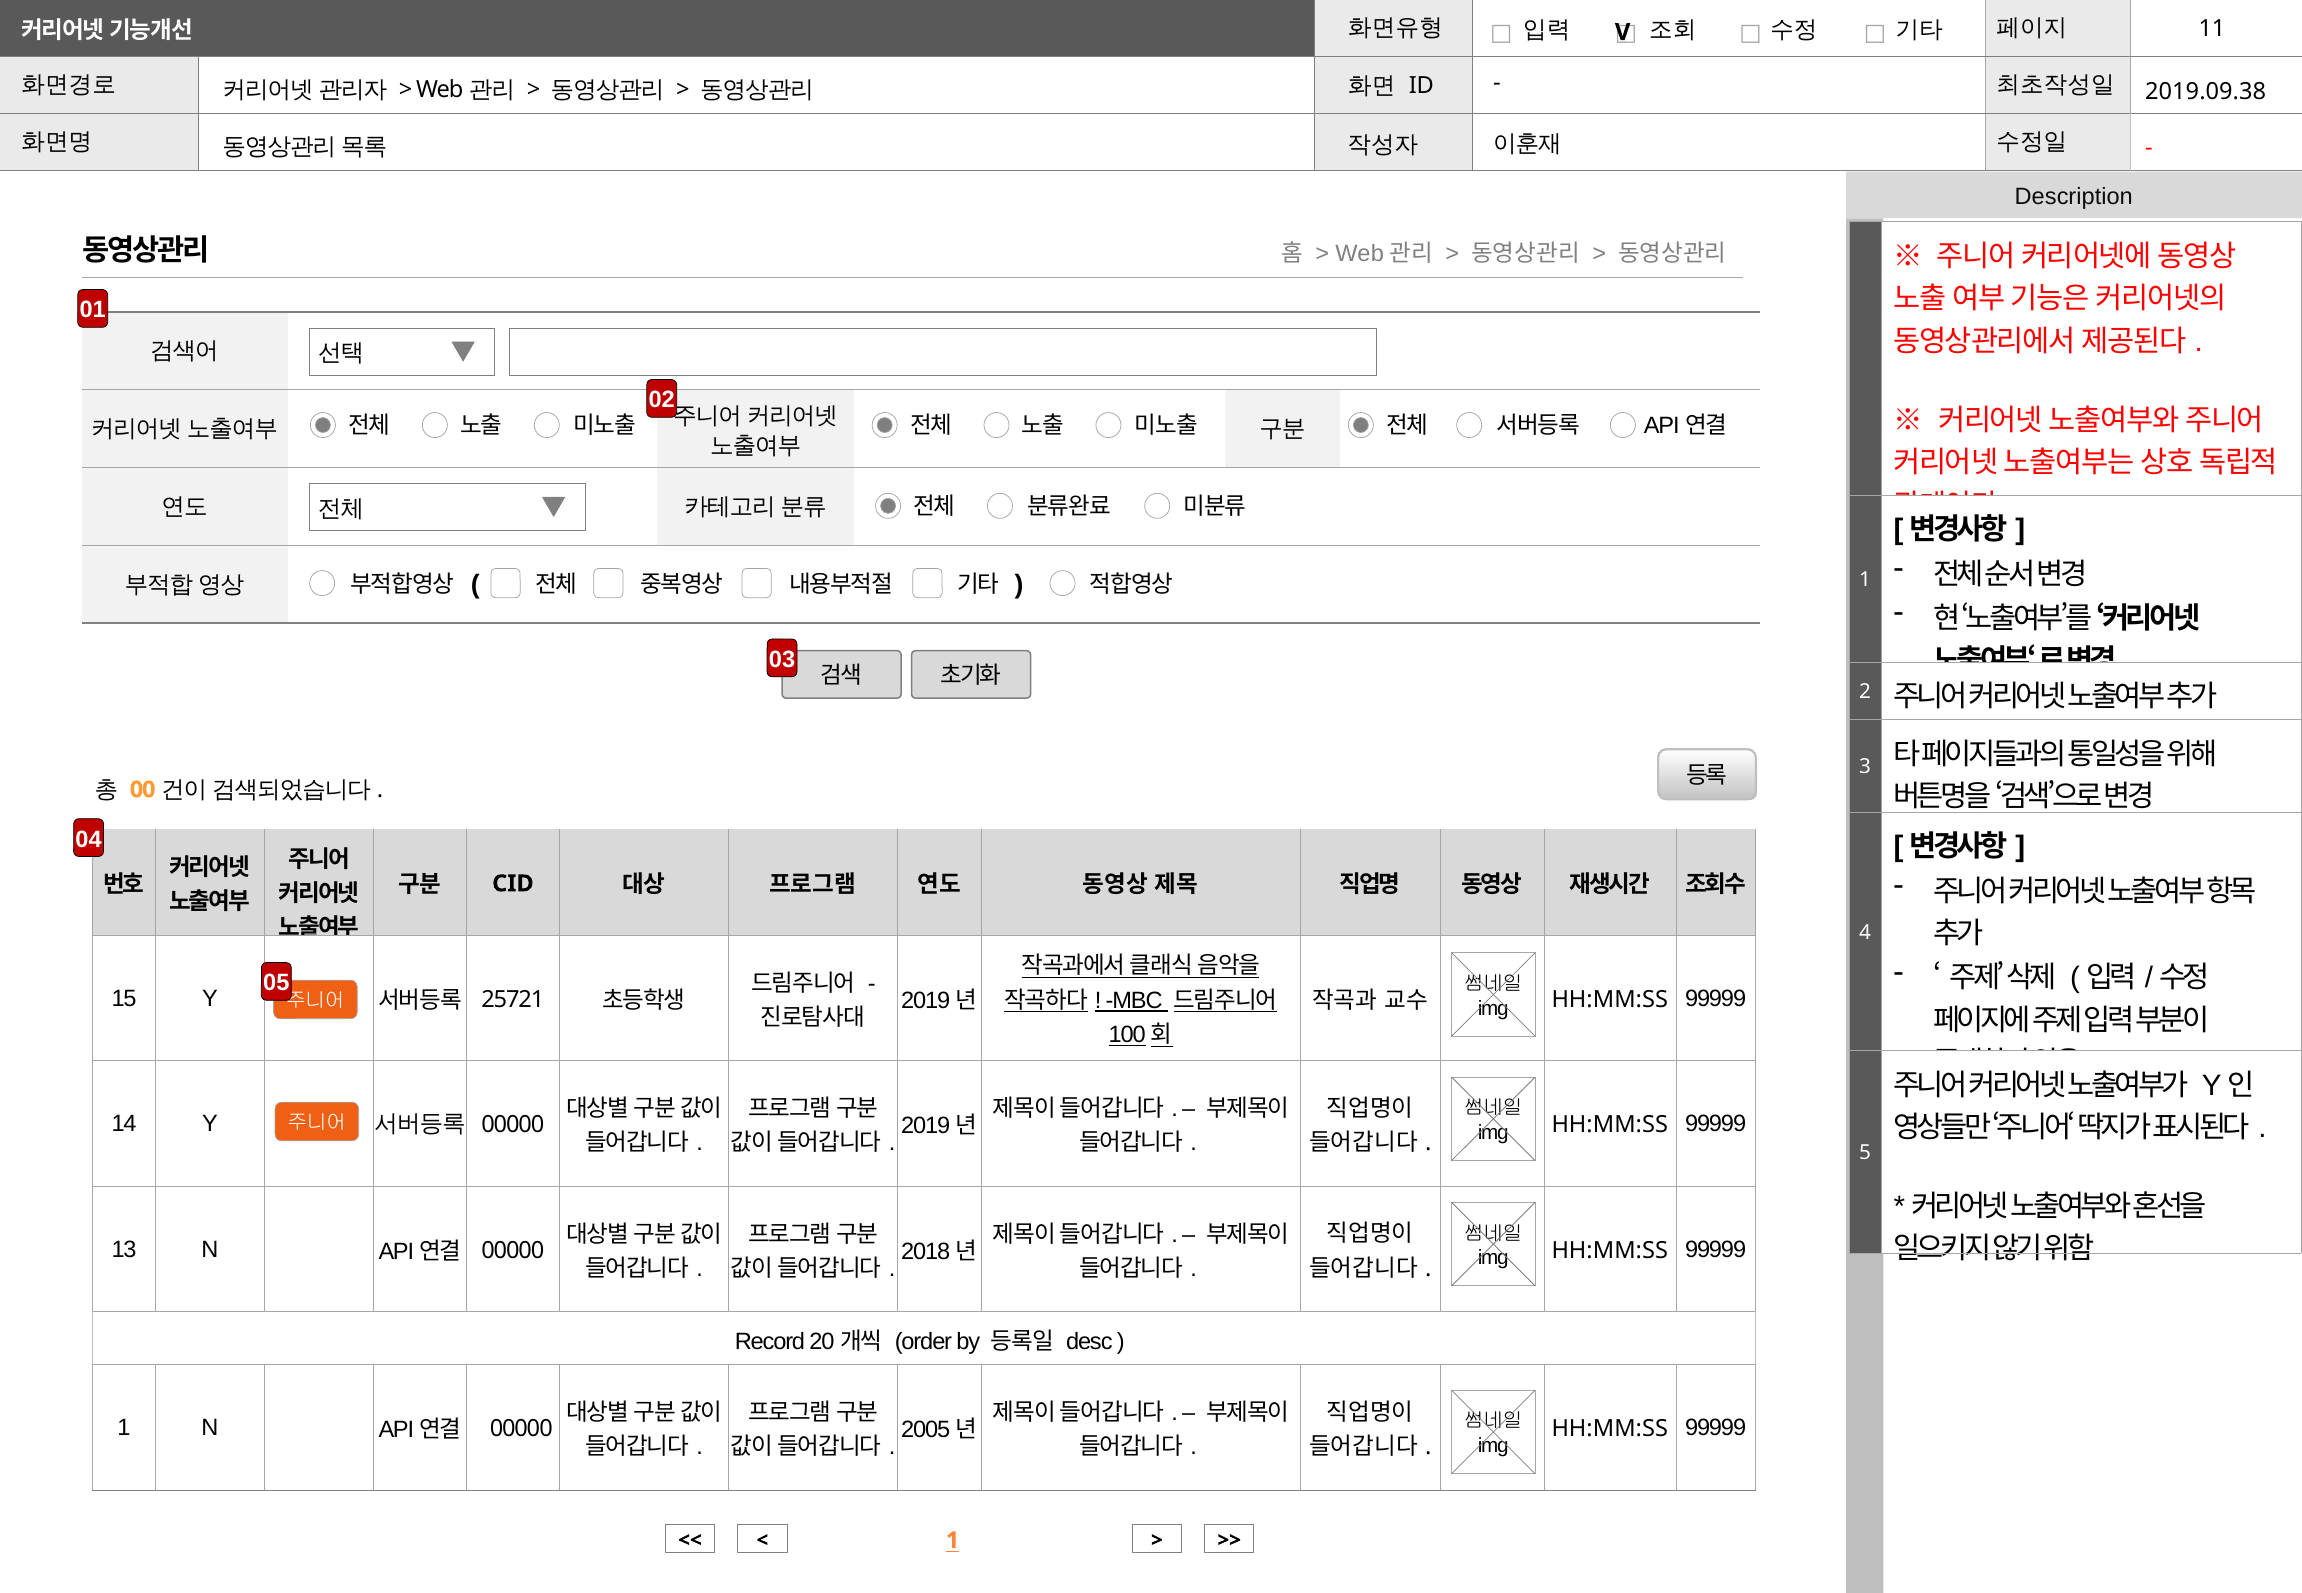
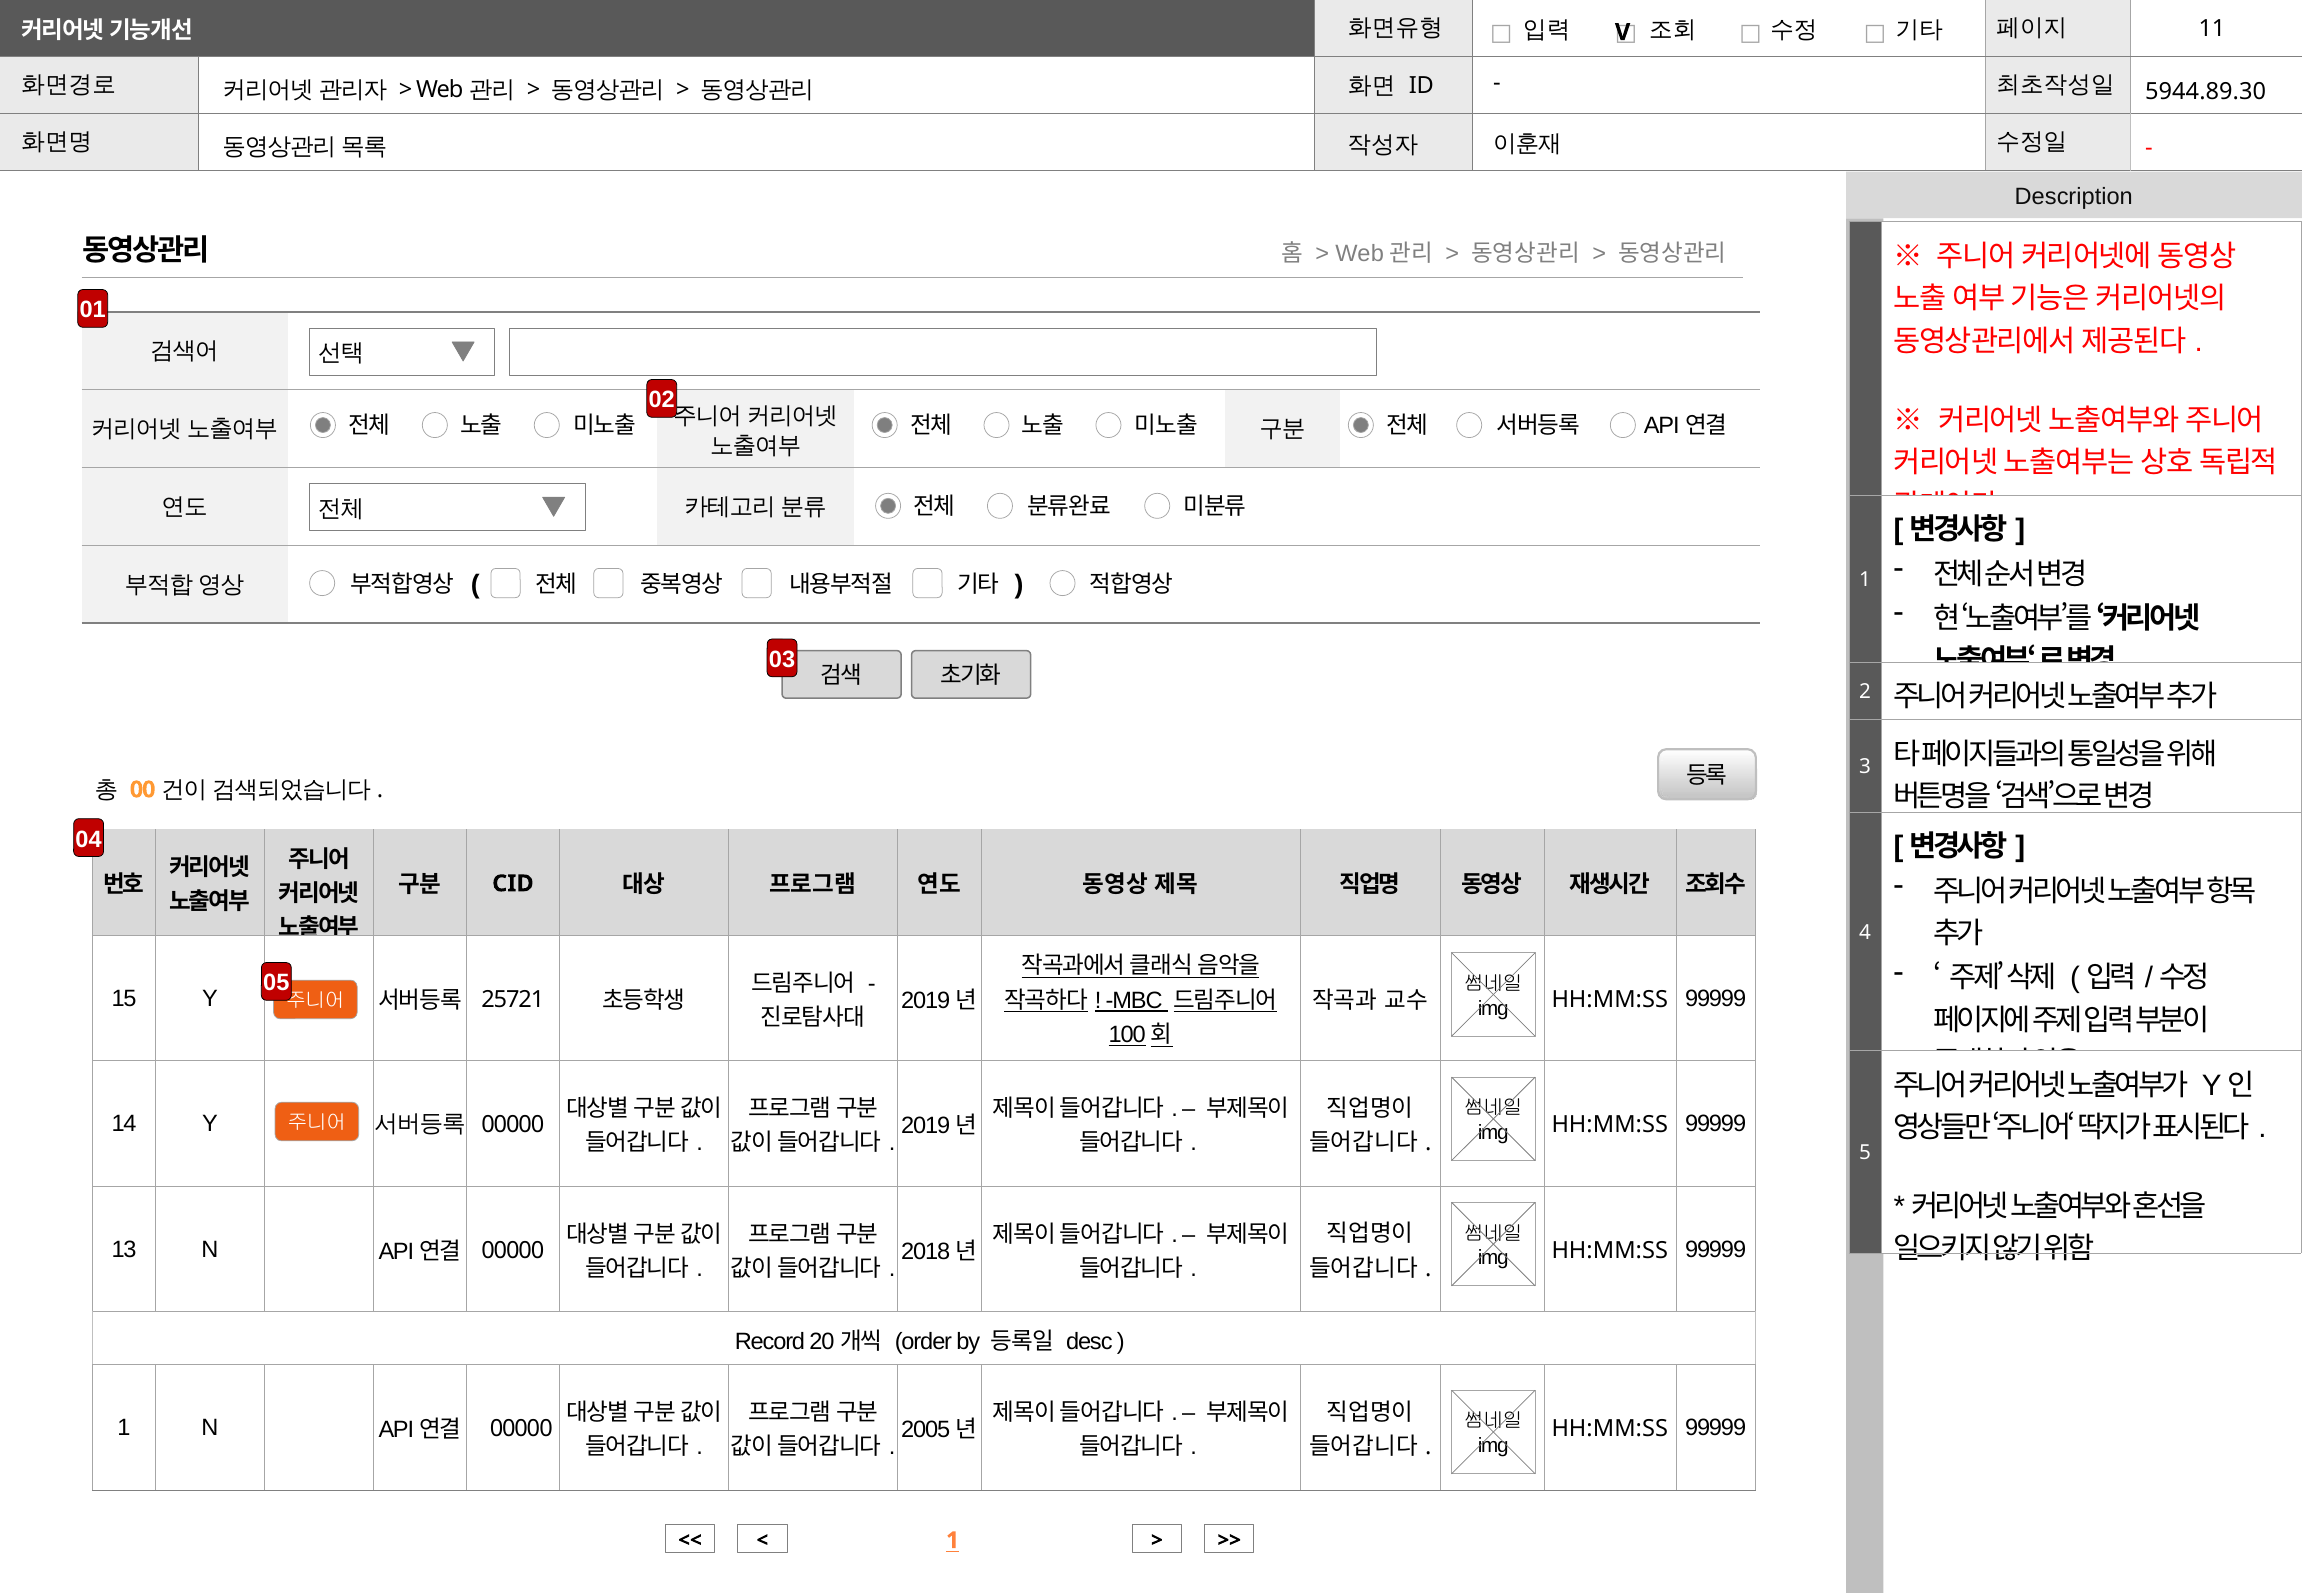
2019.09.38: 2019.09.38 -> 5944.89.30
